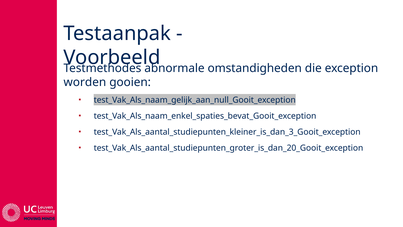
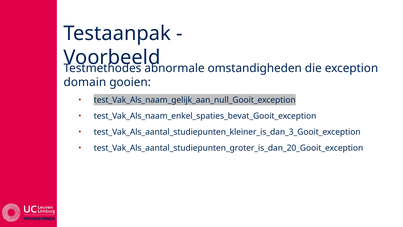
worden: worden -> domain
